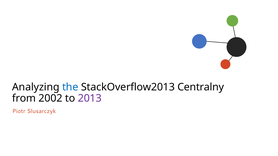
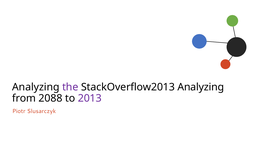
the colour: blue -> purple
StackOverflow2013 Centralny: Centralny -> Analyzing
2002: 2002 -> 2088
